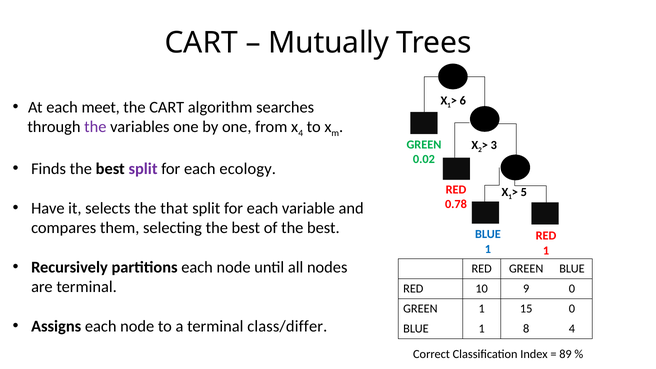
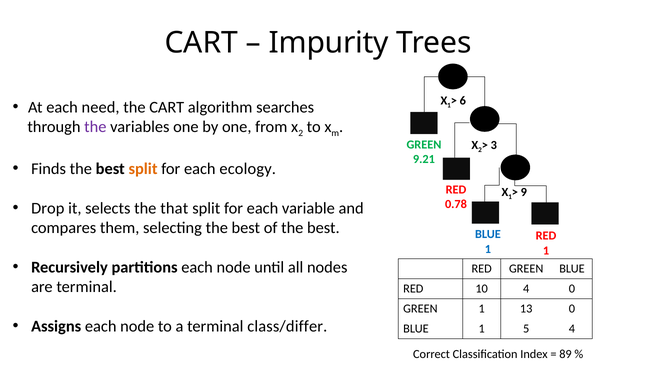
Mutually: Mutually -> Impurity
meet: meet -> need
4 at (301, 133): 4 -> 2
0.02: 0.02 -> 9.21
split at (143, 169) colour: purple -> orange
5: 5 -> 9
Have: Have -> Drop
10 9: 9 -> 4
15: 15 -> 13
8: 8 -> 5
